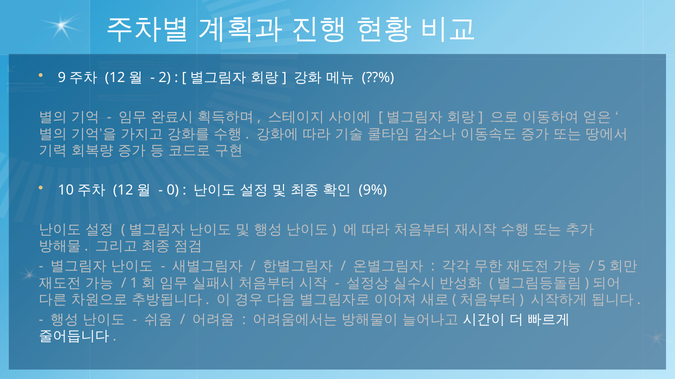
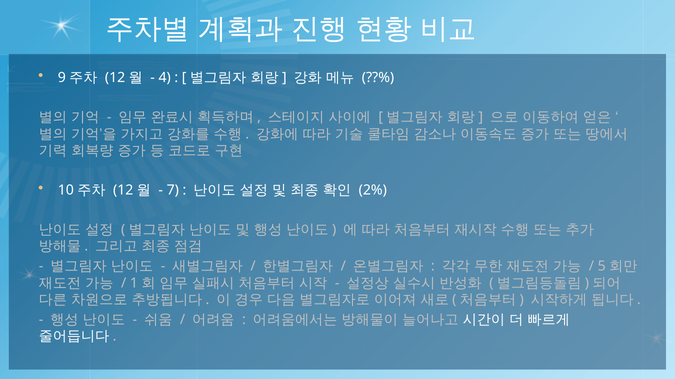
2: 2 -> 4
0: 0 -> 7
9%: 9% -> 2%
